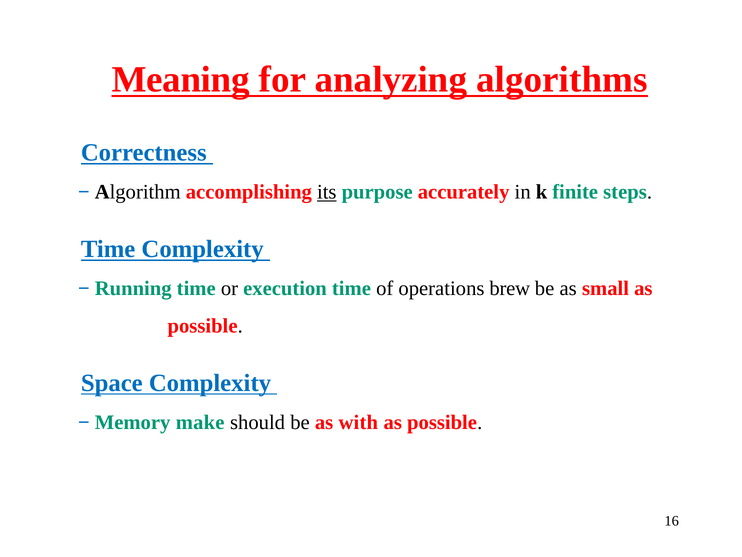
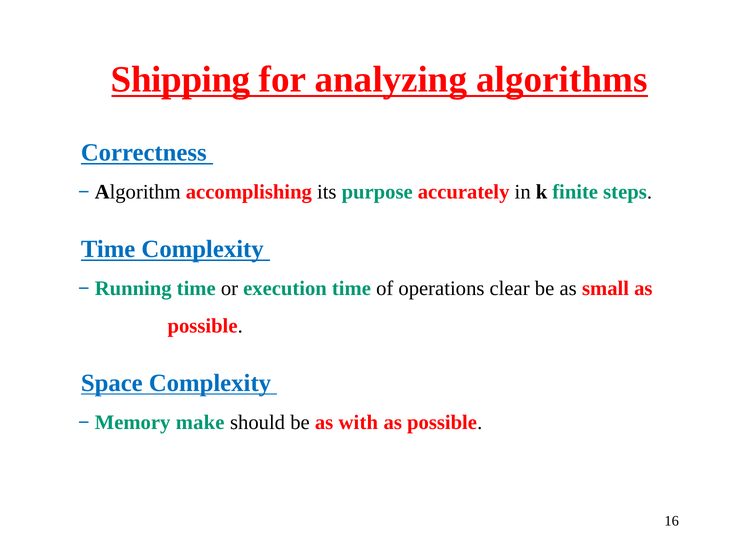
Meaning: Meaning -> Shipping
its underline: present -> none
brew: brew -> clear
